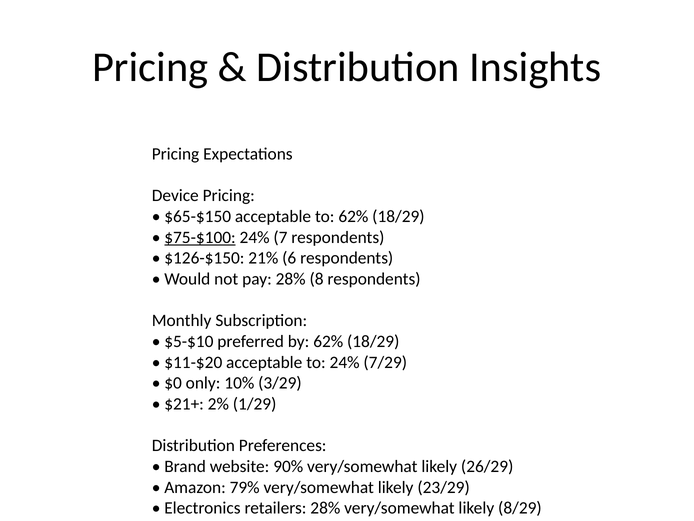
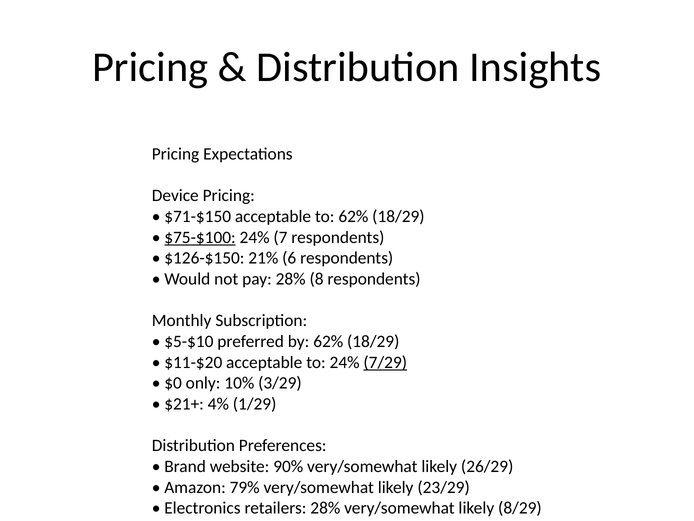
$65-$150: $65-$150 -> $71-$150
7/29 underline: none -> present
2%: 2% -> 4%
